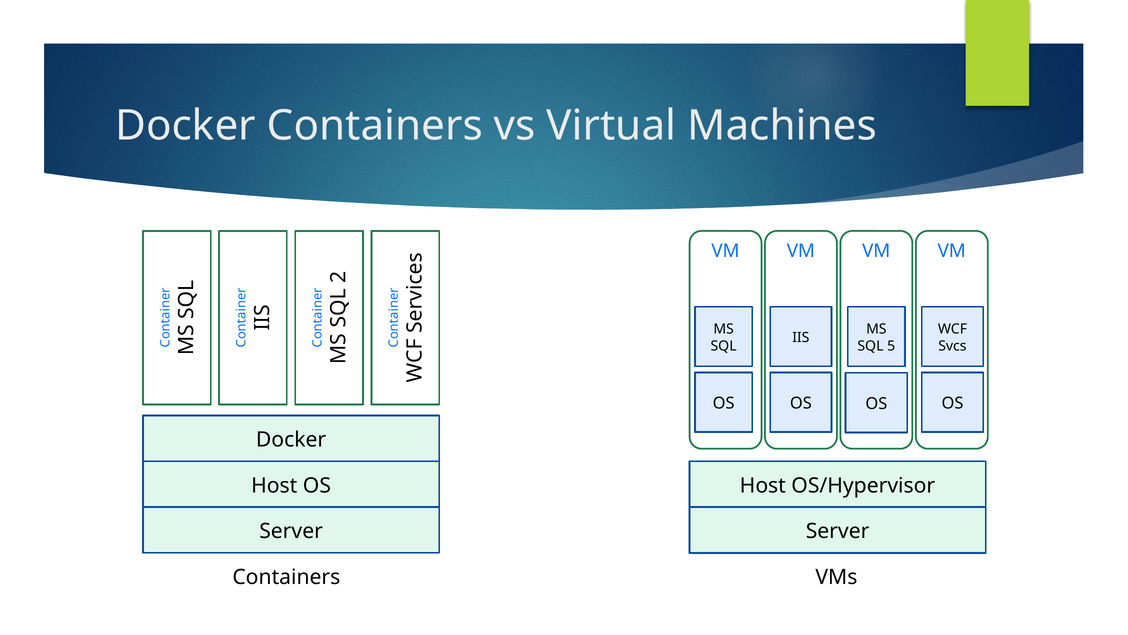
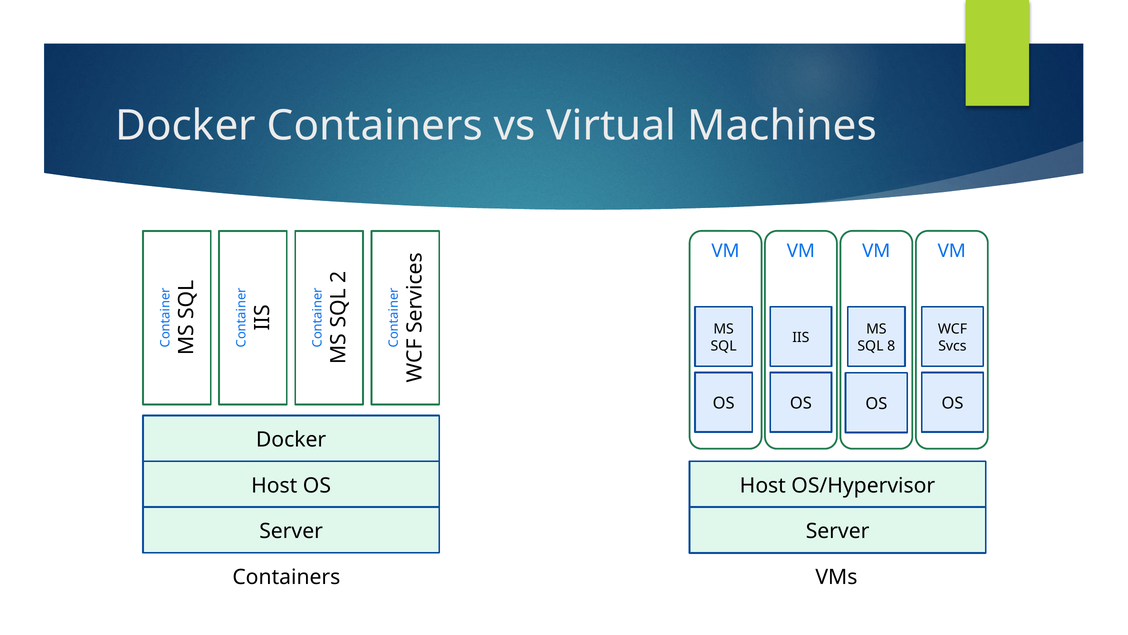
5: 5 -> 8
